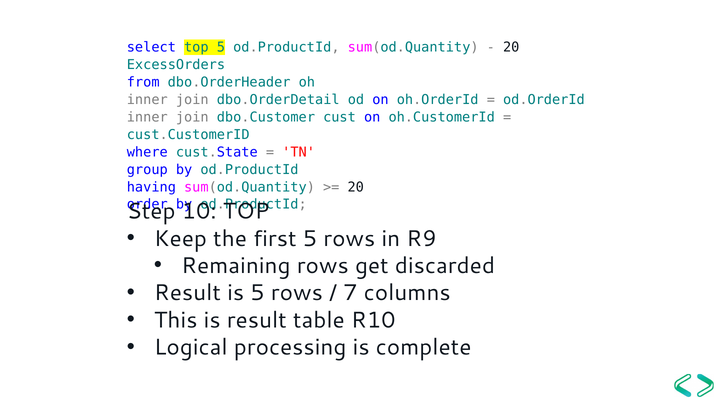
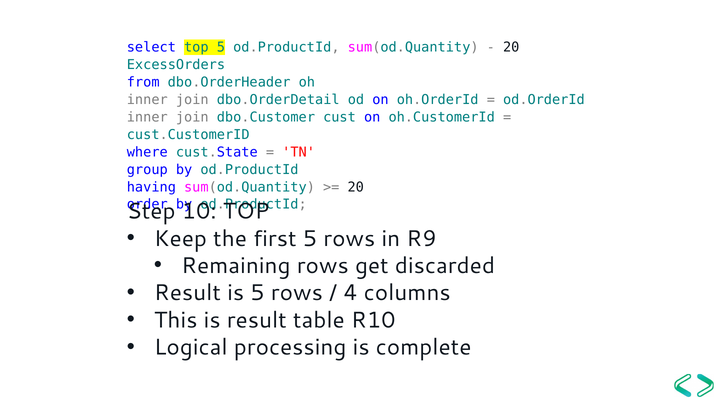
7: 7 -> 4
